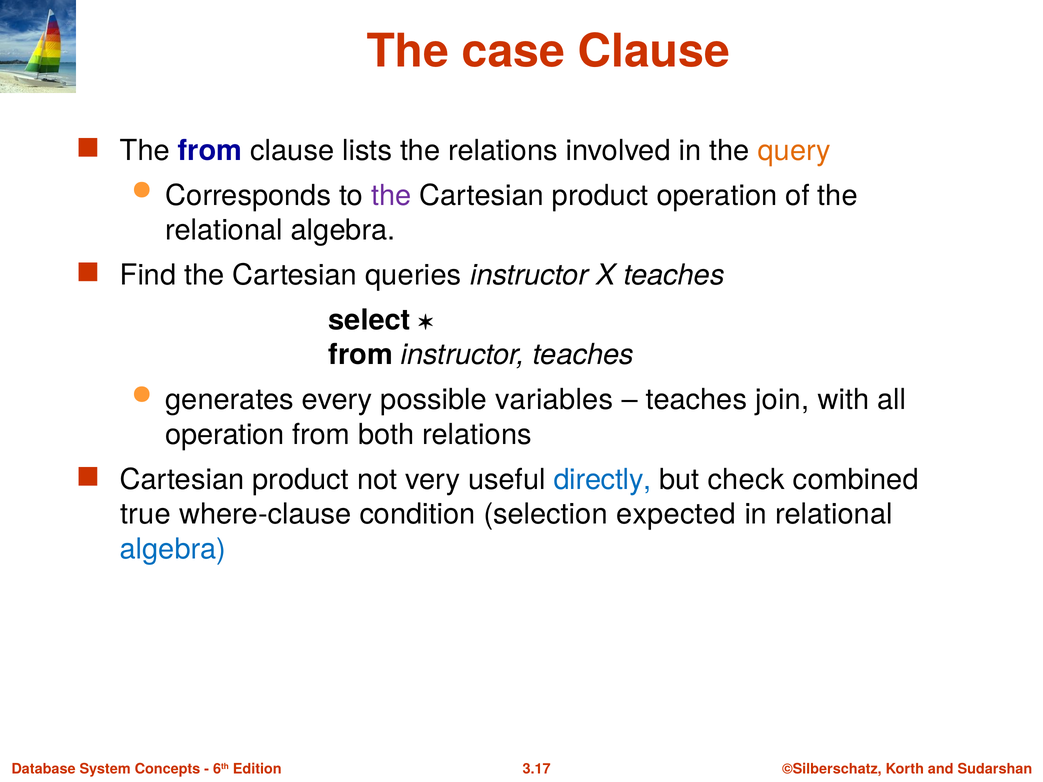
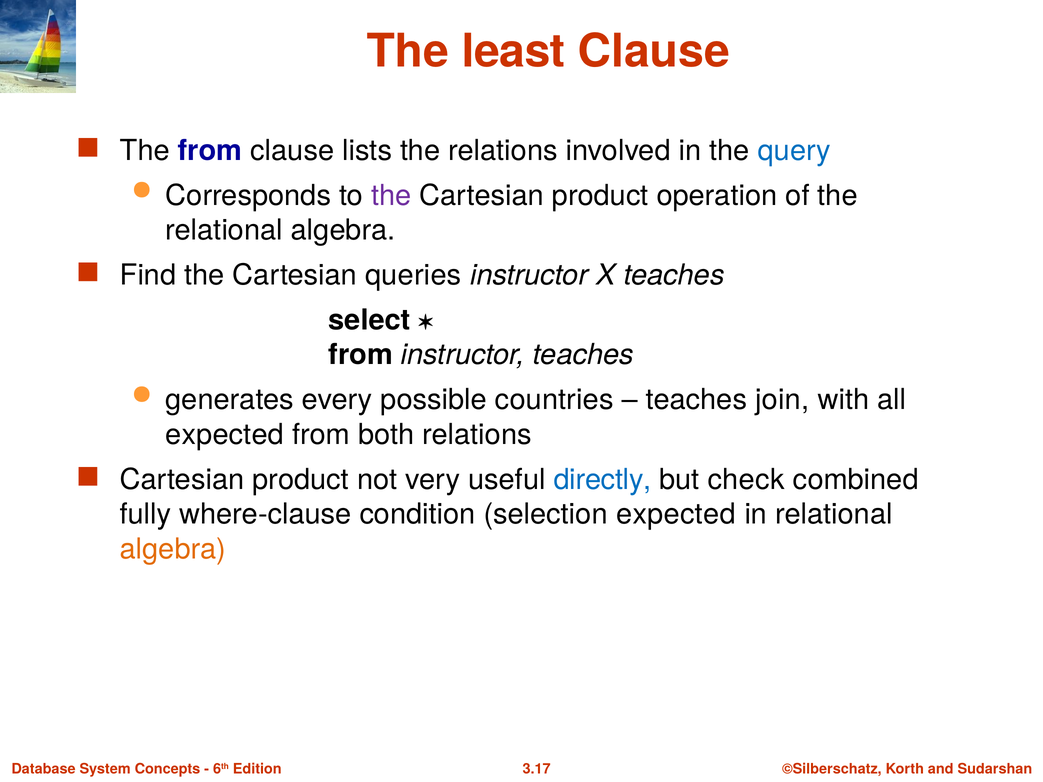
case: case -> least
query colour: orange -> blue
variables: variables -> countries
operation at (225, 435): operation -> expected
true: true -> fully
algebra at (173, 549) colour: blue -> orange
